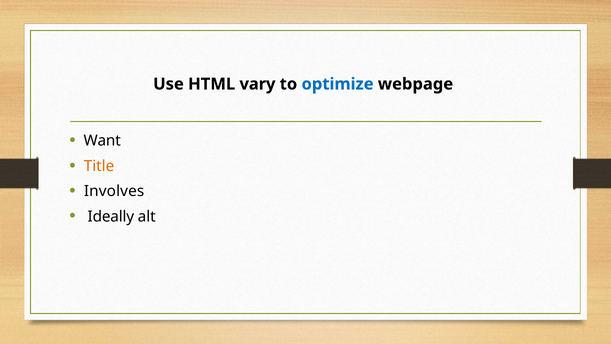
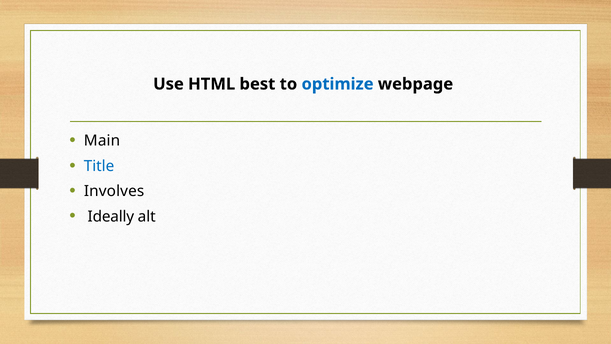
vary: vary -> best
Want: Want -> Main
Title colour: orange -> blue
